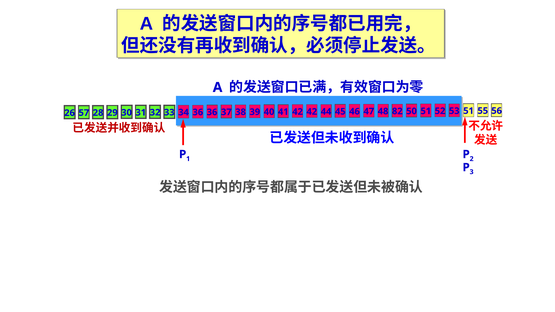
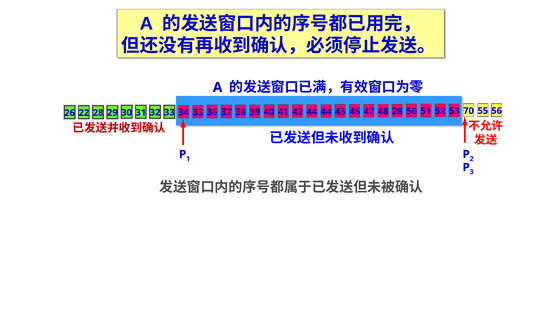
57: 57 -> 22
34 36: 36 -> 33
42 42: 42 -> 44
48 82: 82 -> 28
53 51: 51 -> 70
